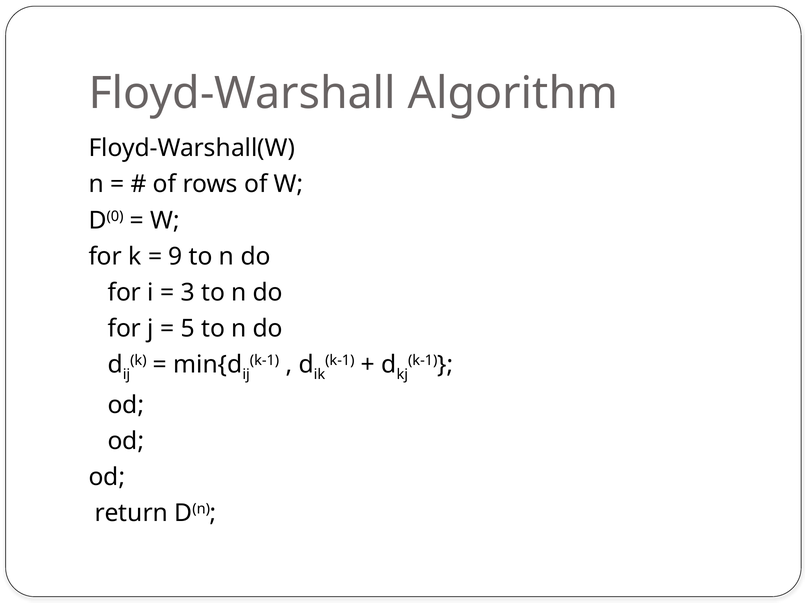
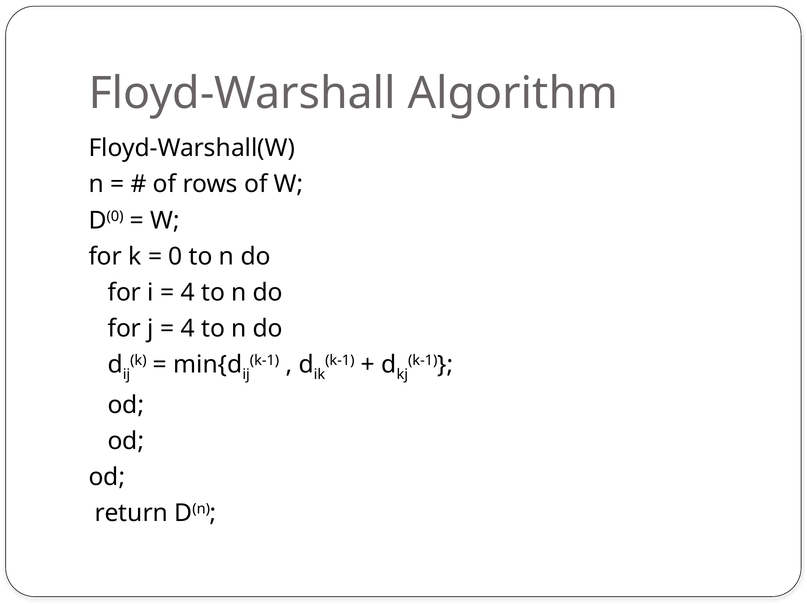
9: 9 -> 0
3 at (188, 293): 3 -> 4
5 at (188, 329): 5 -> 4
